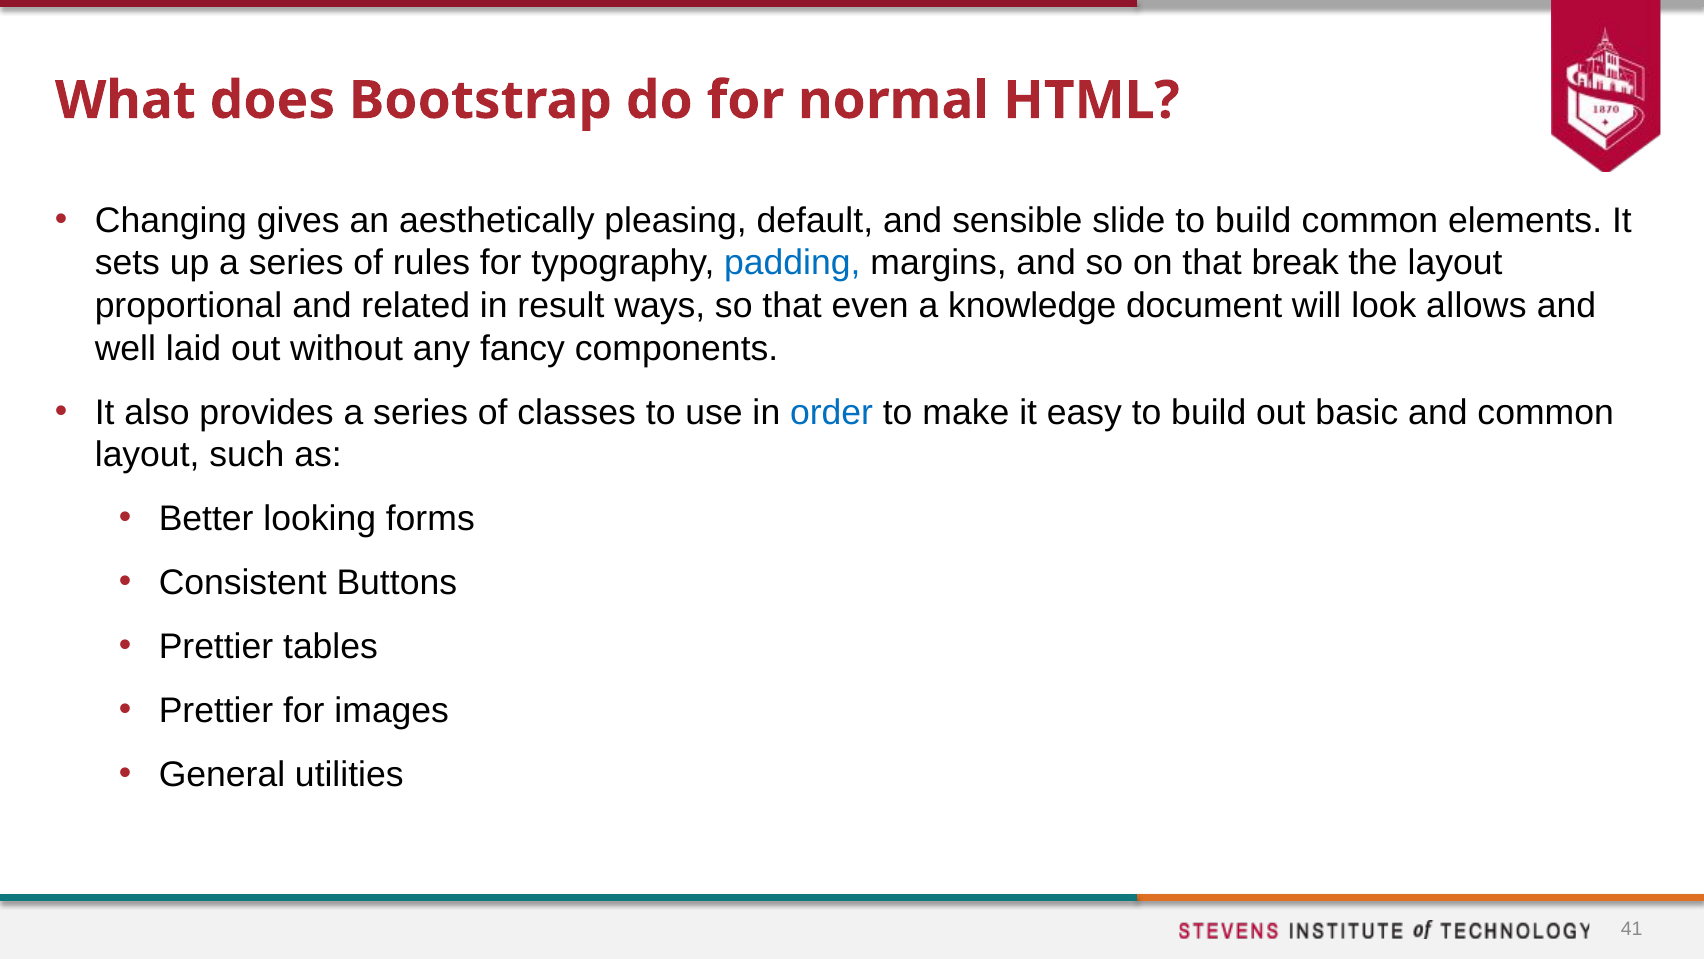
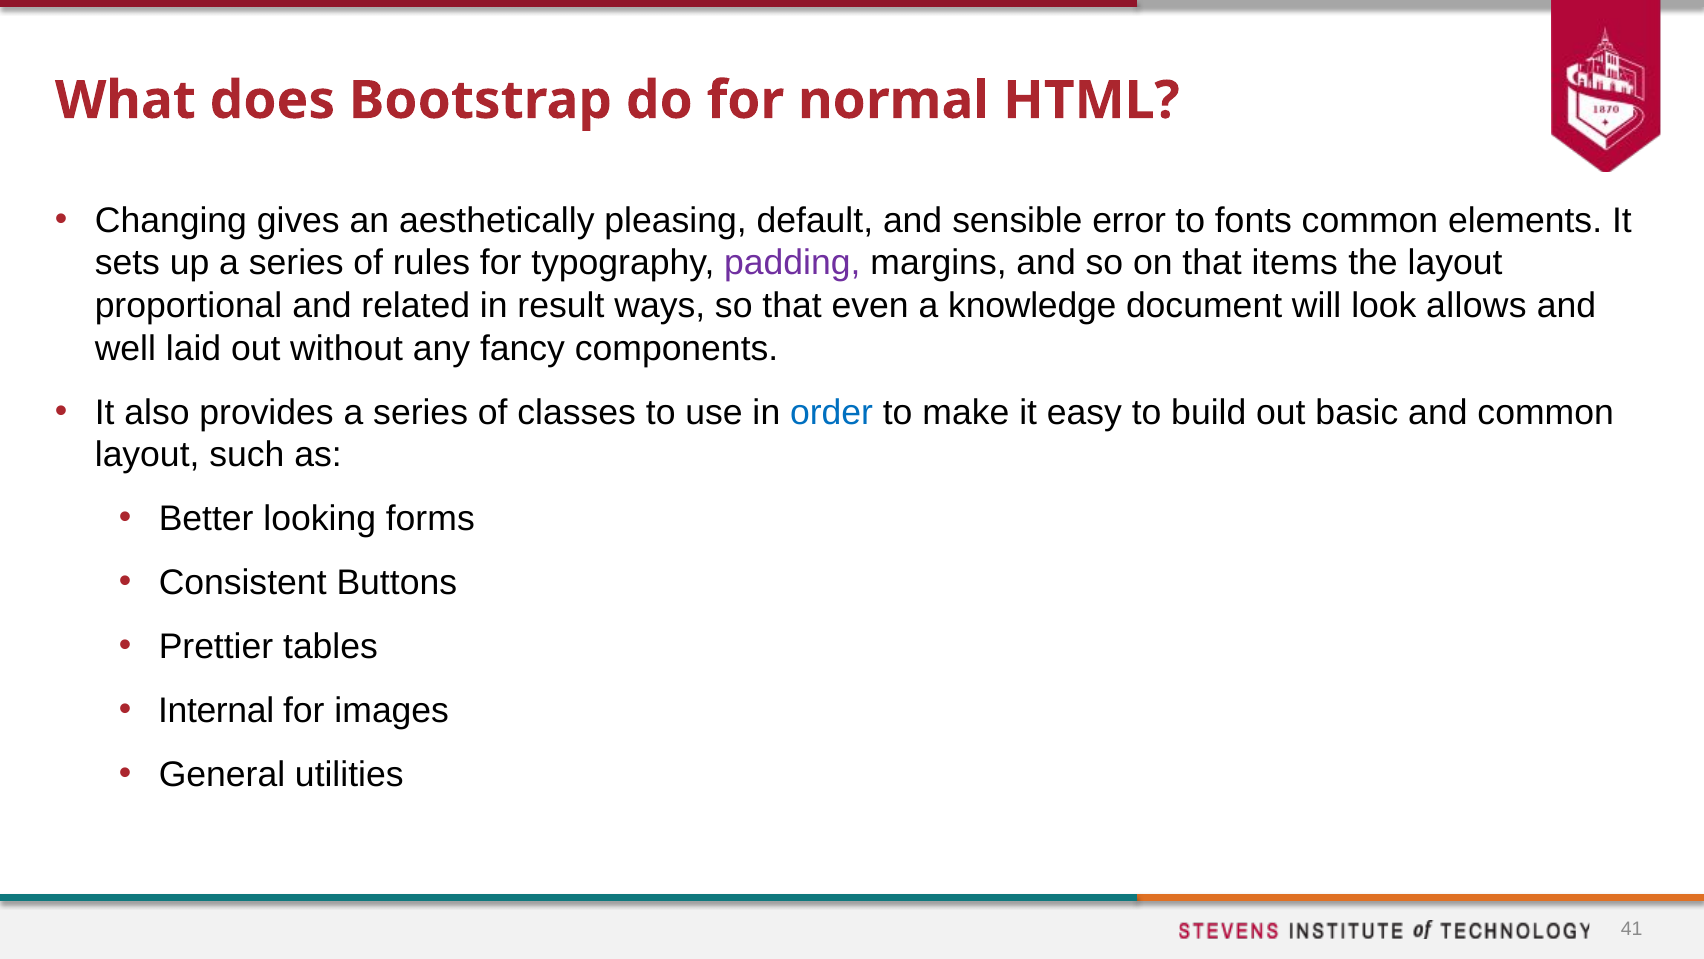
slide: slide -> error
build at (1253, 220): build -> fonts
padding colour: blue -> purple
break: break -> items
Prettier at (216, 711): Prettier -> Internal
